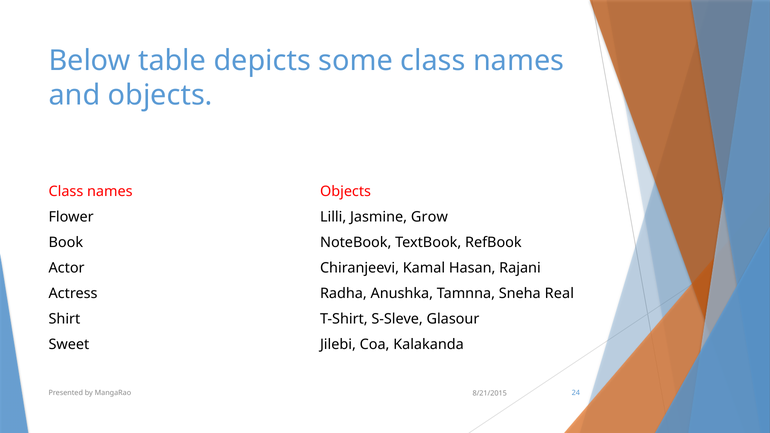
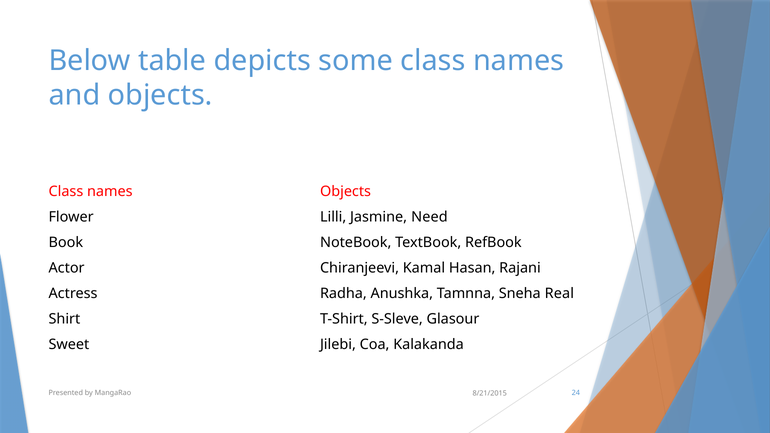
Grow: Grow -> Need
